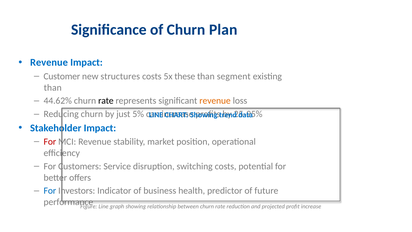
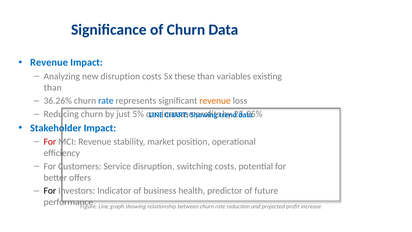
Churn Plan: Plan -> Data
Customer: Customer -> Analyzing
new structures: structures -> disruption
segment: segment -> variables
44.62%: 44.62% -> 36.26%
rate at (106, 101) colour: black -> blue
For at (50, 191) colour: blue -> black
